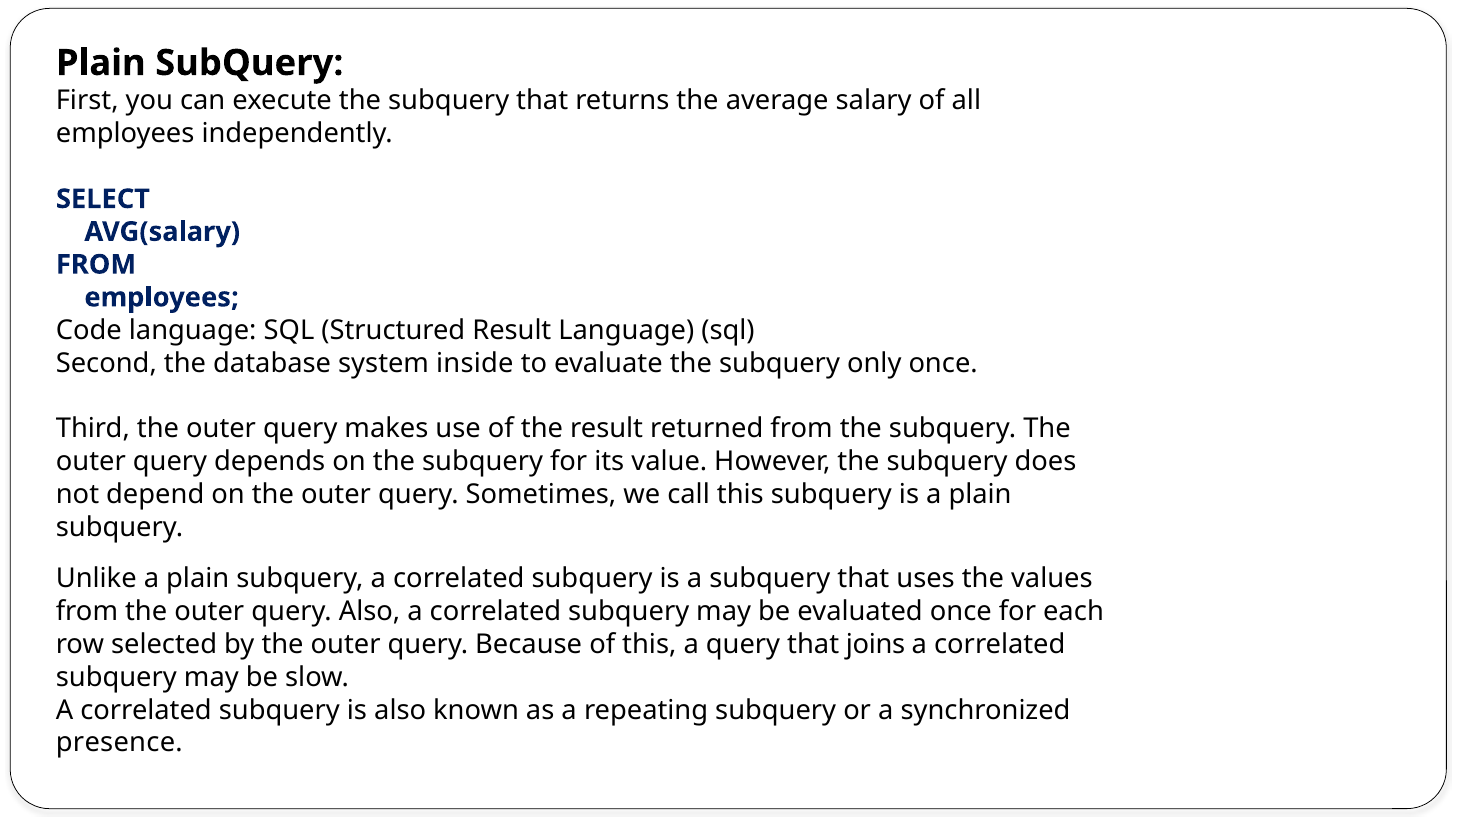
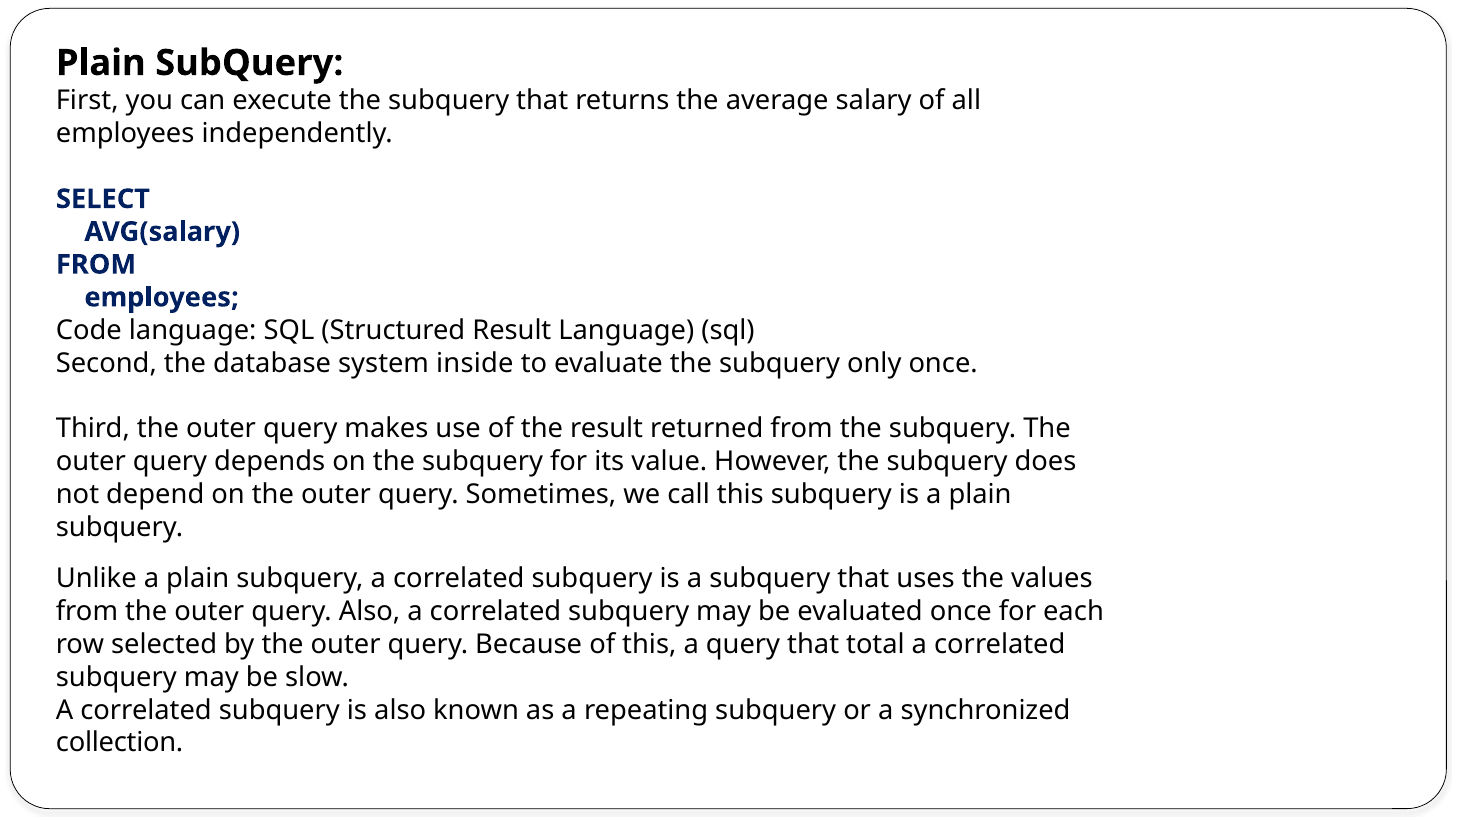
joins: joins -> total
presence: presence -> collection
